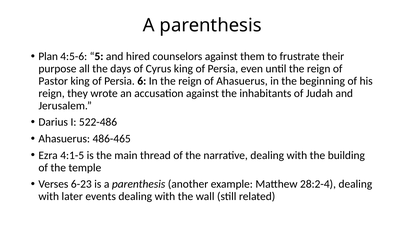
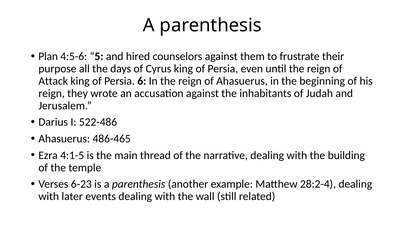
Pastor: Pastor -> Attack
